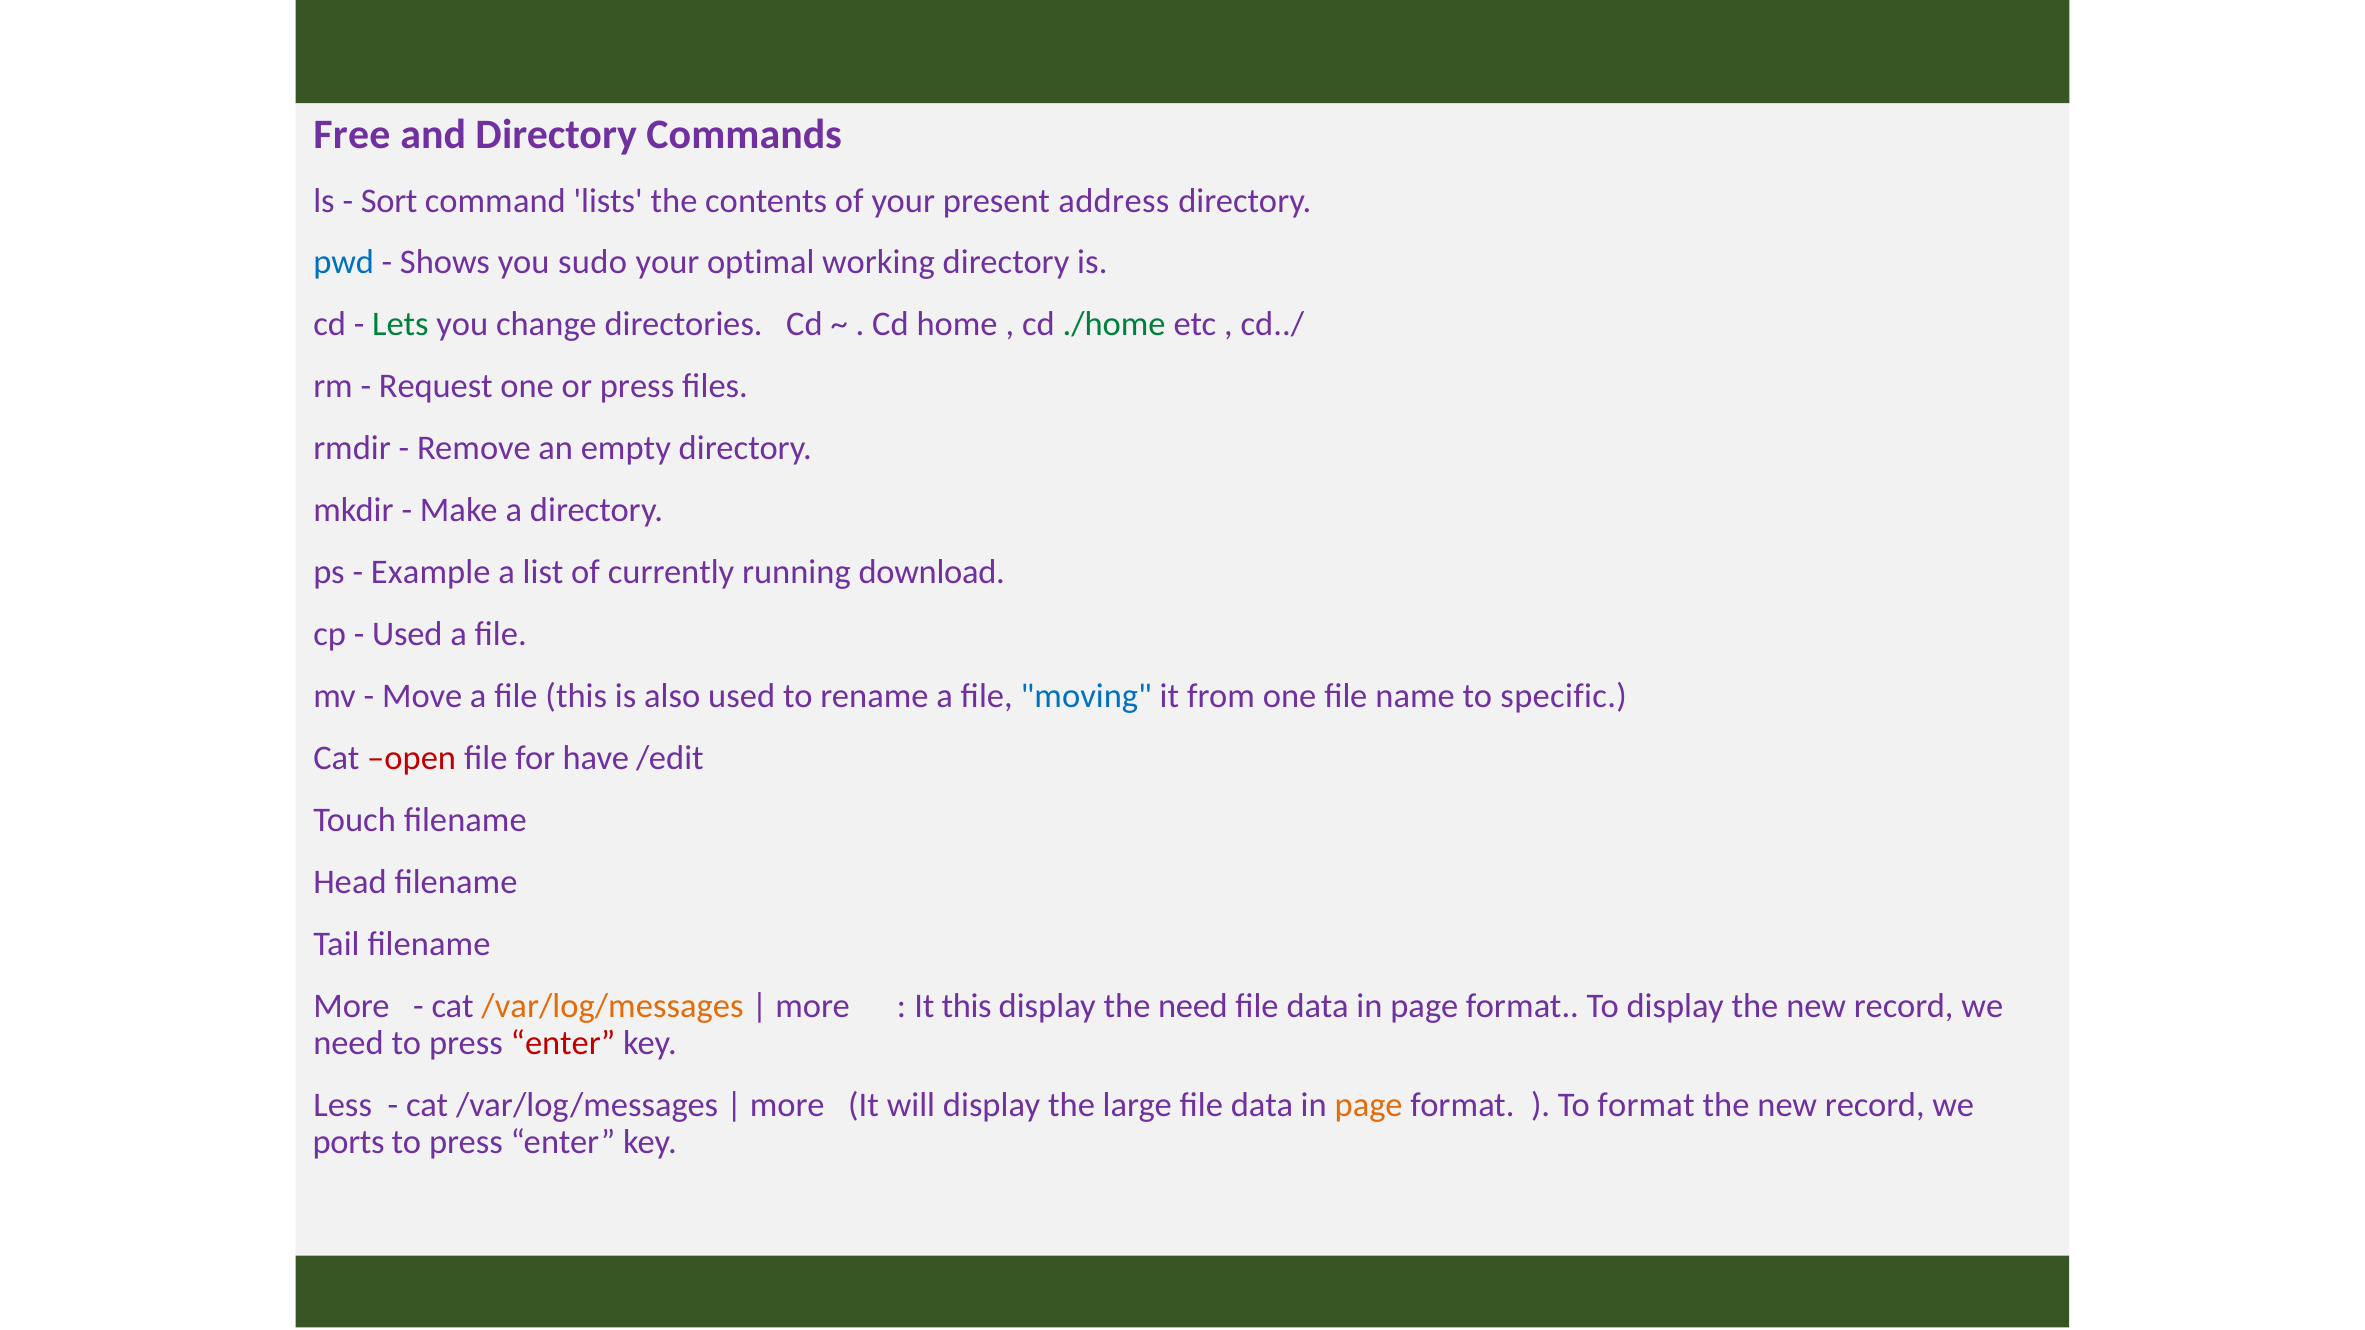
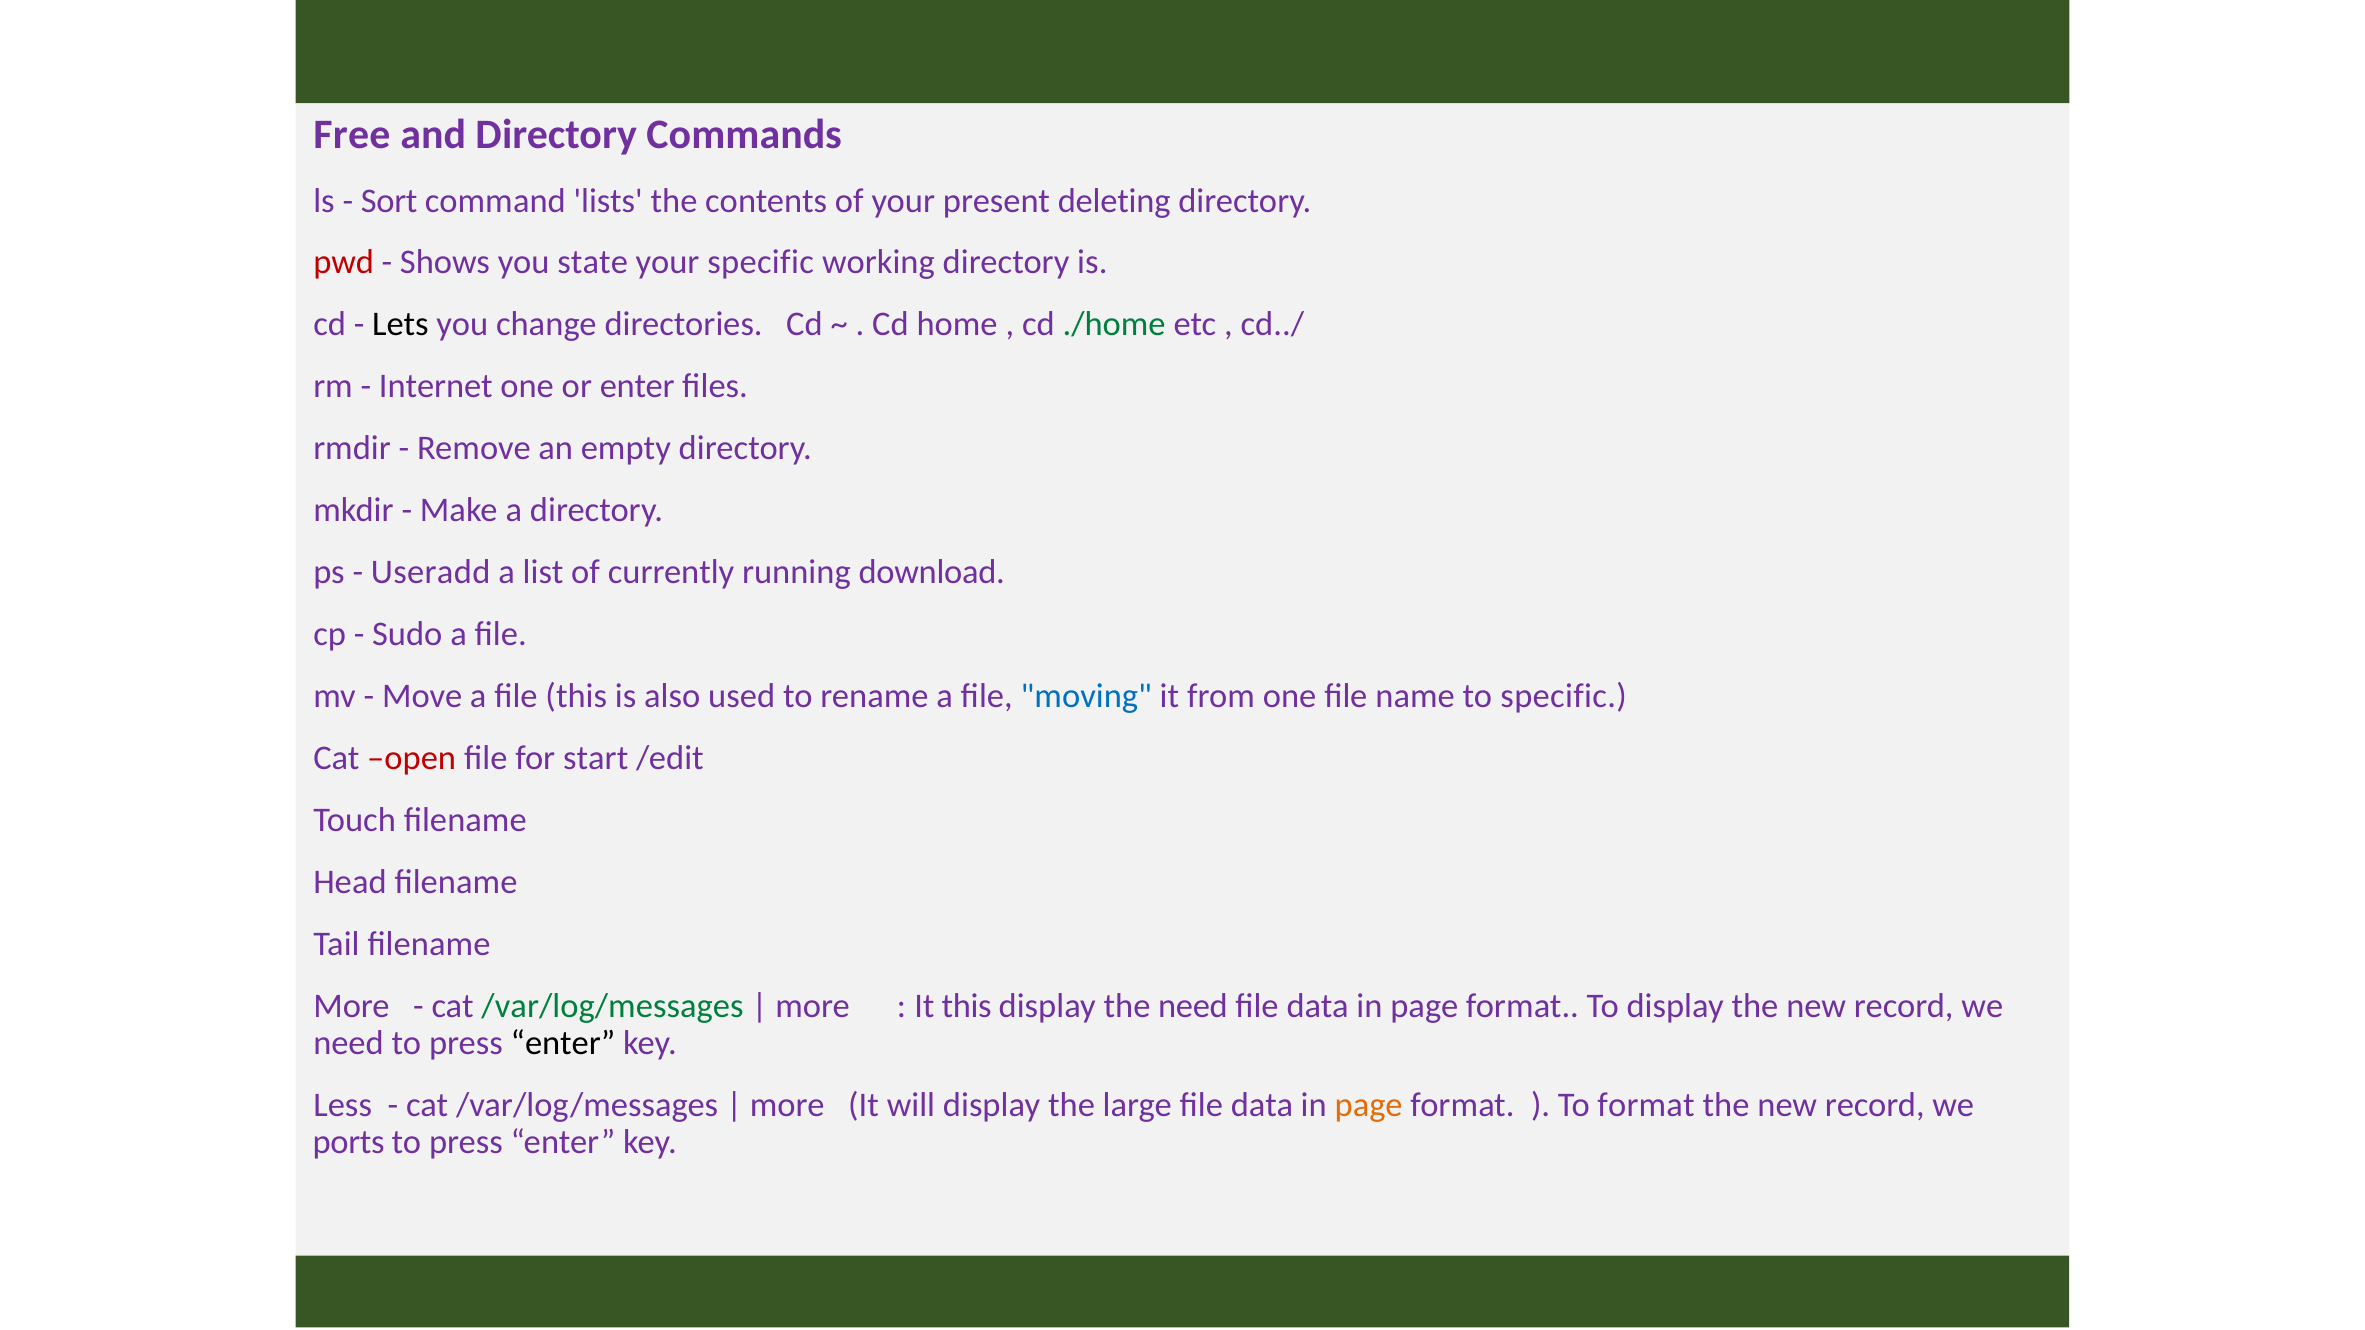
address: address -> deleting
pwd colour: blue -> red
sudo: sudo -> state
your optimal: optimal -> specific
Lets colour: green -> black
Request: Request -> Internet
or press: press -> enter
Example: Example -> Useradd
Used at (407, 634): Used -> Sudo
have: have -> start
/var/log/messages at (613, 1006) colour: orange -> green
enter at (563, 1043) colour: red -> black
